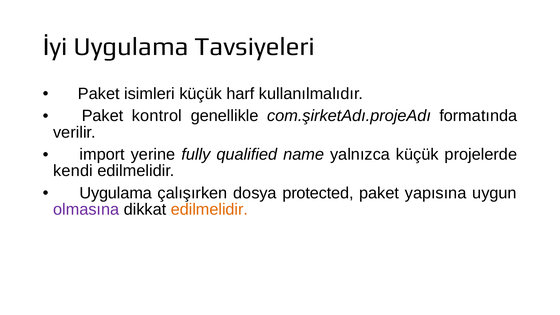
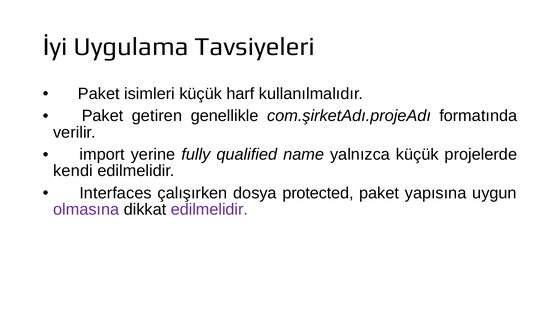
kontrol: kontrol -> getiren
Uygulama at (116, 193): Uygulama -> Interfaces
edilmelidir at (209, 210) colour: orange -> purple
